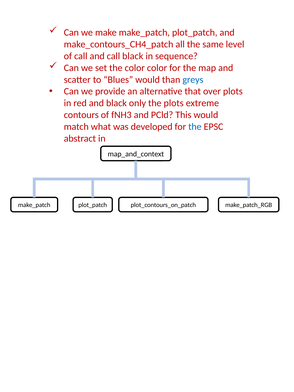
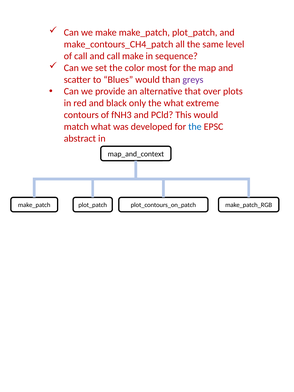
call black: black -> make
color color: color -> most
greys colour: blue -> purple
the plots: plots -> what
